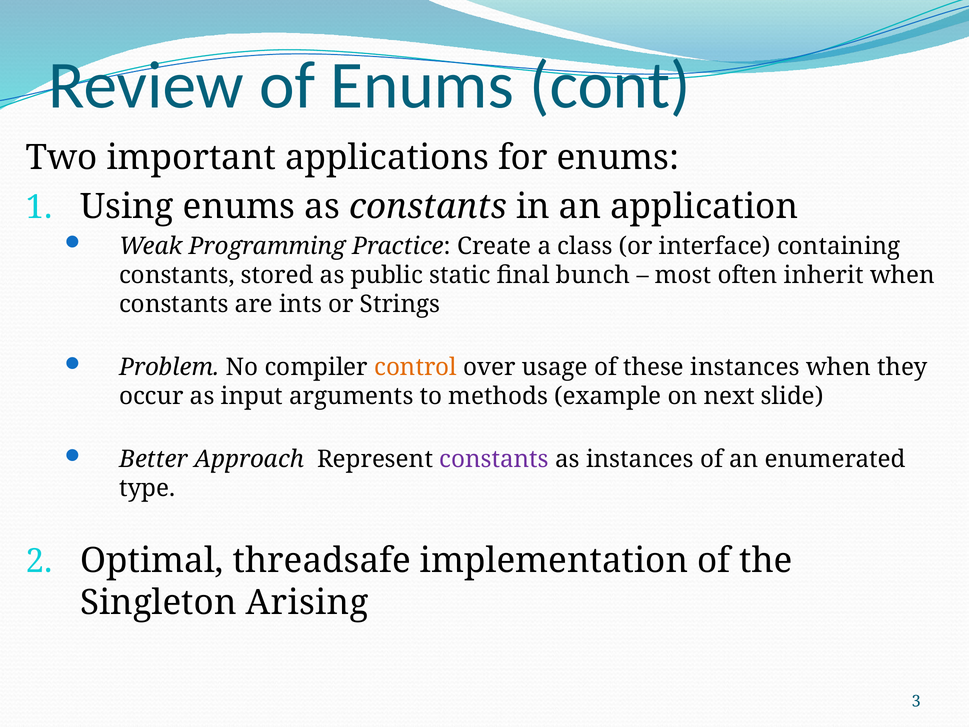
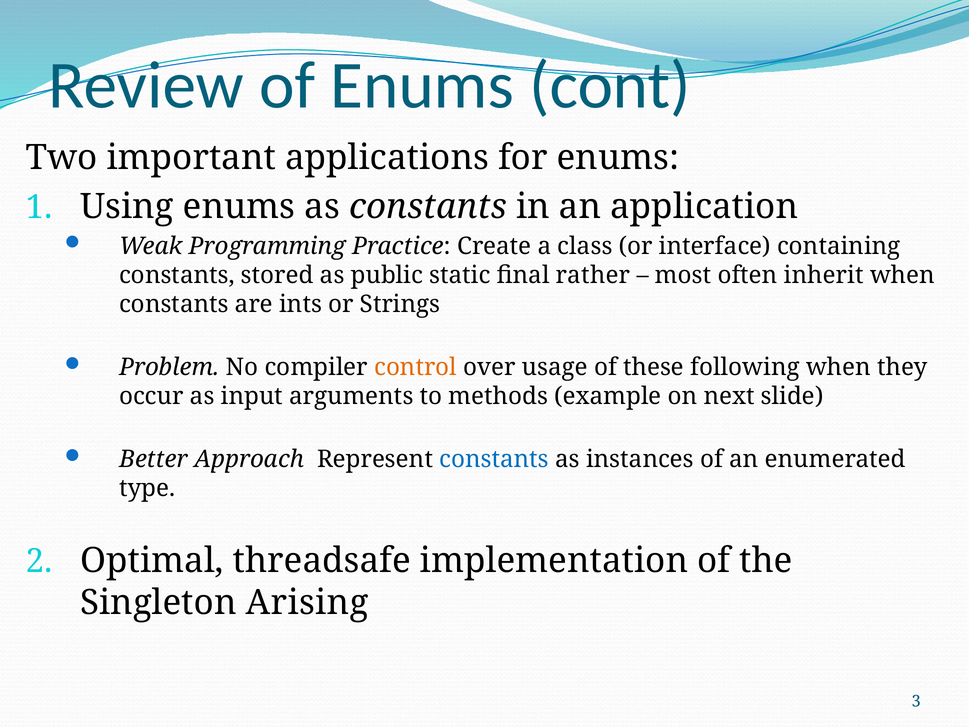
bunch: bunch -> rather
these instances: instances -> following
constants at (494, 459) colour: purple -> blue
